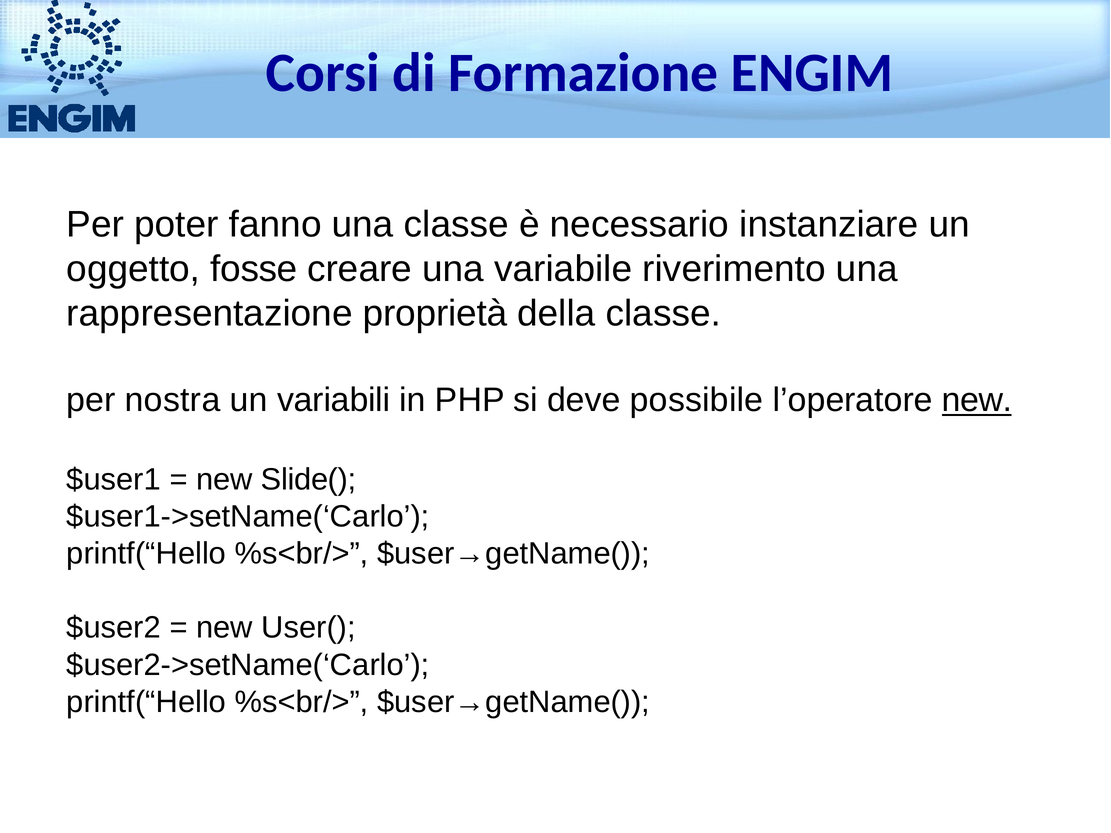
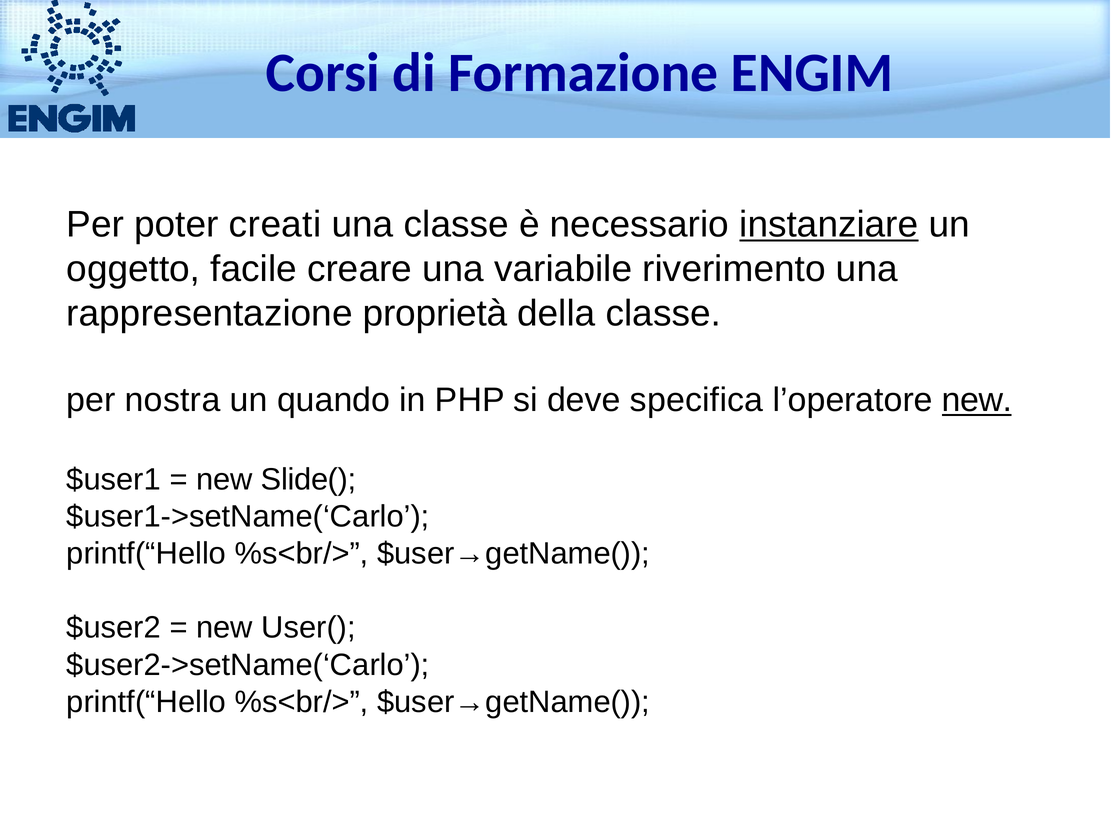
fanno: fanno -> creati
instanziare underline: none -> present
fosse: fosse -> facile
variabili: variabili -> quando
possibile: possibile -> specifica
